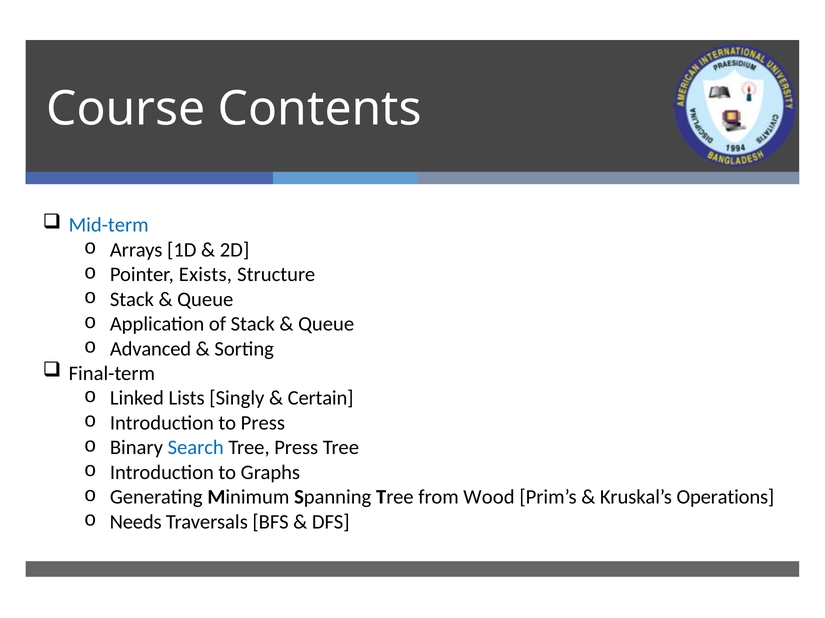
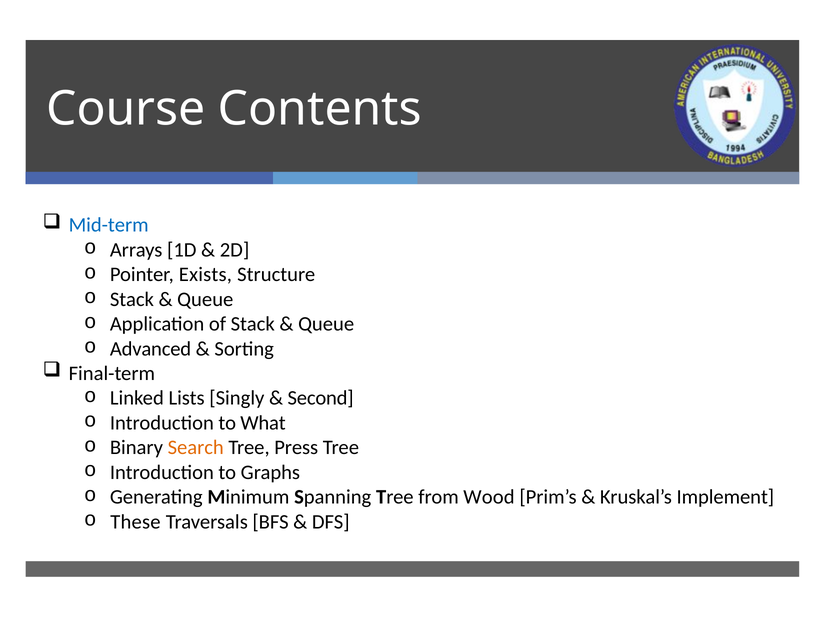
Certain: Certain -> Second
to Press: Press -> What
Search colour: blue -> orange
Operations: Operations -> Implement
Needs: Needs -> These
